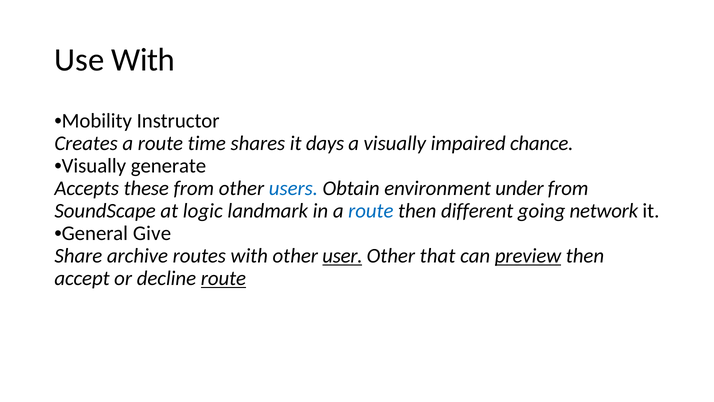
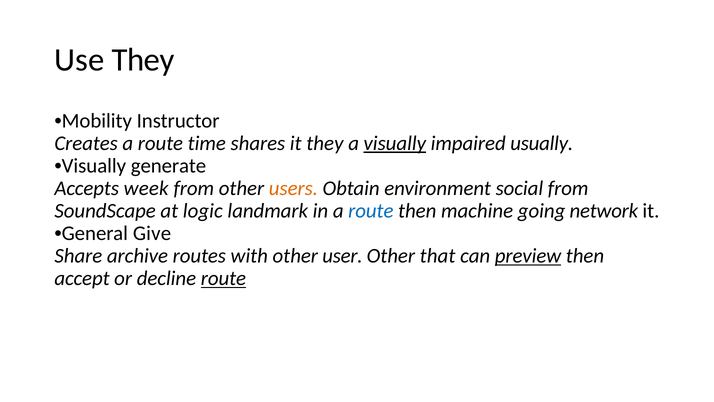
Use With: With -> They
it days: days -> they
visually at (395, 143) underline: none -> present
chance: chance -> usually
these: these -> week
users colour: blue -> orange
under: under -> social
different: different -> machine
user underline: present -> none
